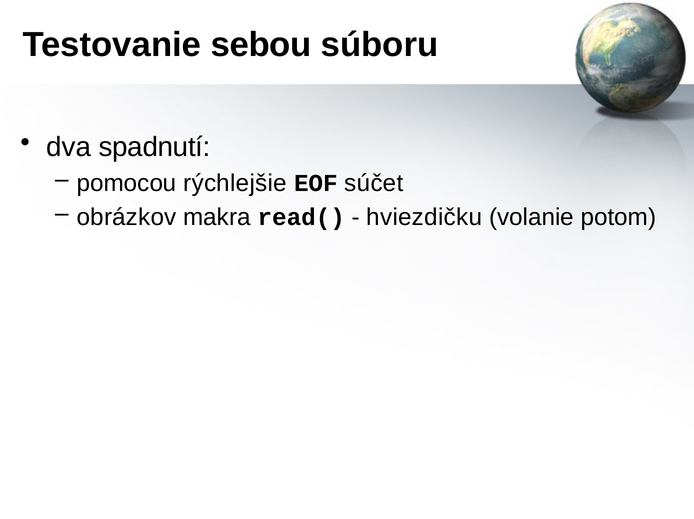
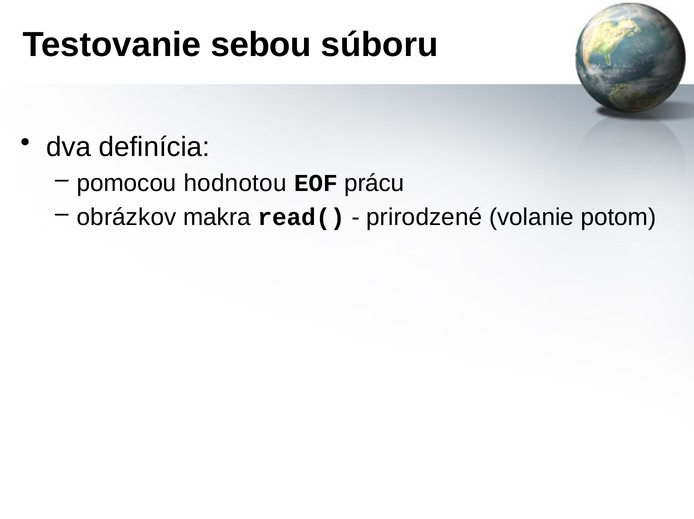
spadnutí: spadnutí -> definícia
rýchlejšie: rýchlejšie -> hodnotou
súčet: súčet -> prácu
hviezdičku: hviezdičku -> prirodzené
